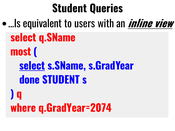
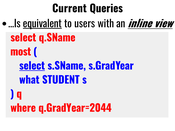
Student at (69, 9): Student -> Current
equivalent underline: none -> present
done: done -> what
q.GradYear=2074: q.GradYear=2074 -> q.GradYear=2044
